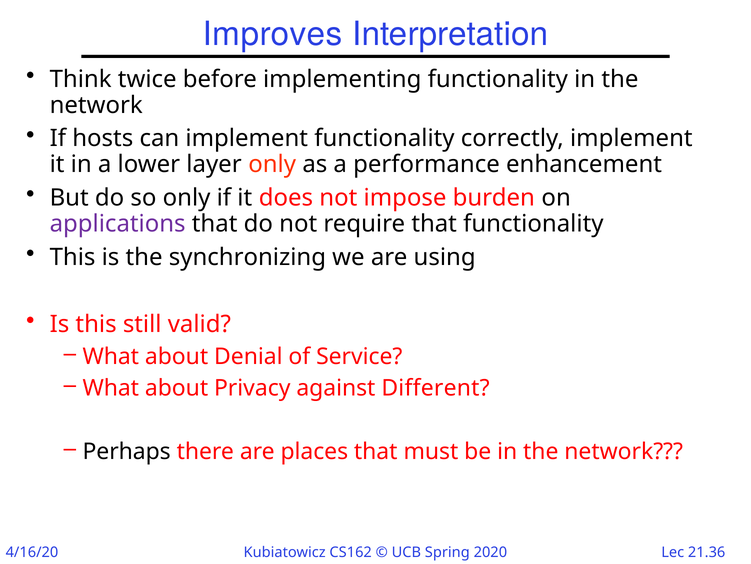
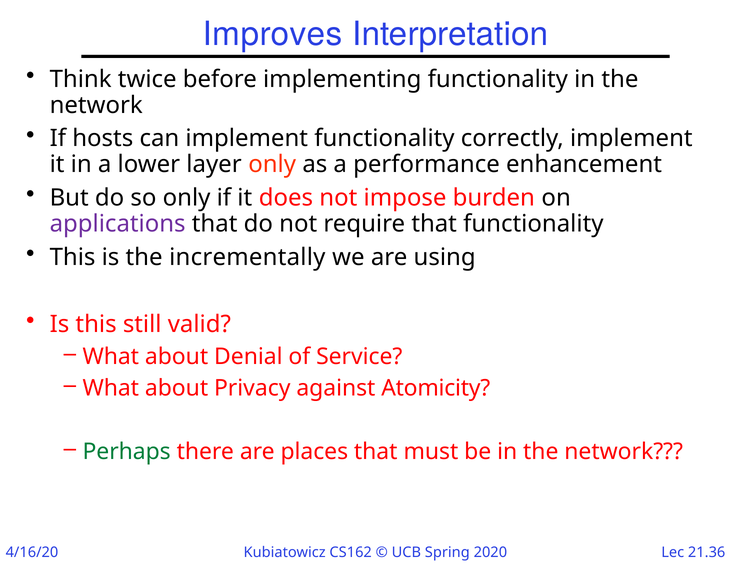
synchronizing: synchronizing -> incrementally
Different: Different -> Atomicity
Perhaps colour: black -> green
